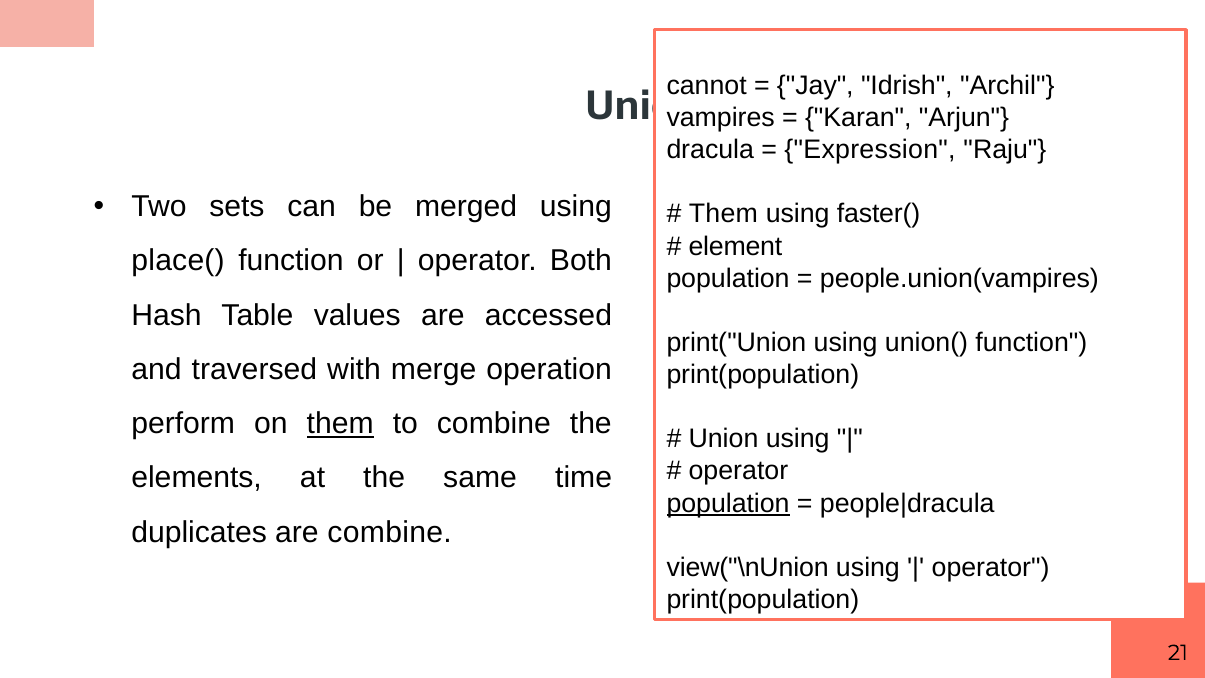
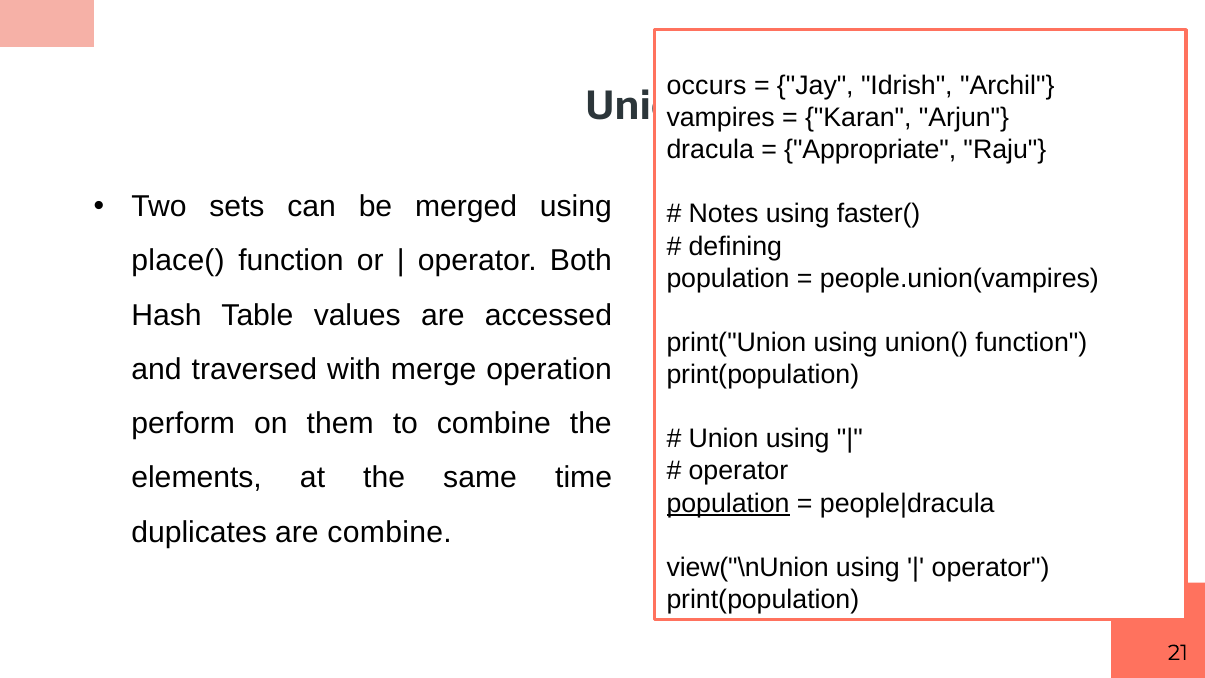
cannot: cannot -> occurs
Expression: Expression -> Appropriate
Them at (723, 214): Them -> Notes
element: element -> defining
them at (340, 424) underline: present -> none
